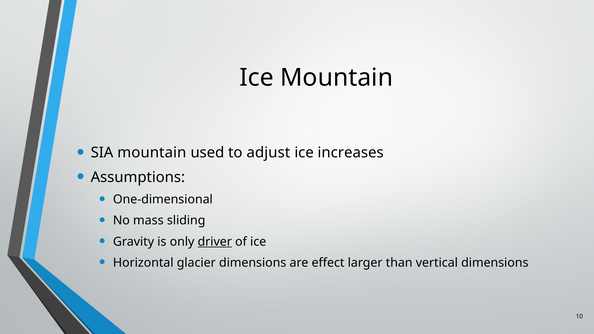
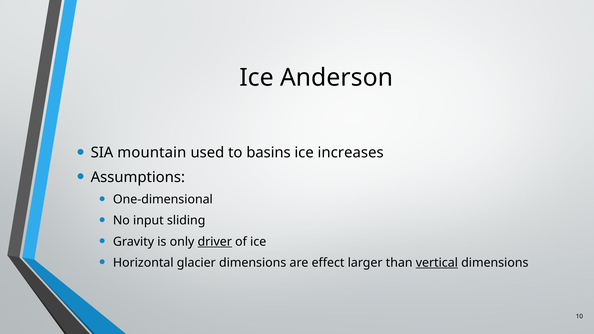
Ice Mountain: Mountain -> Anderson
adjust: adjust -> basins
mass: mass -> input
vertical underline: none -> present
